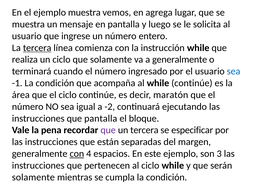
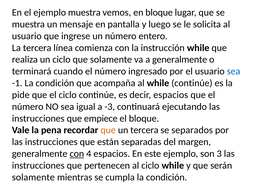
en agrega: agrega -> bloque
tercera at (37, 48) underline: present -> none
área: área -> pide
decir maratón: maratón -> espacios
-2: -2 -> -3
que pantalla: pantalla -> empiece
que at (108, 131) colour: purple -> orange
especificar: especificar -> separados
